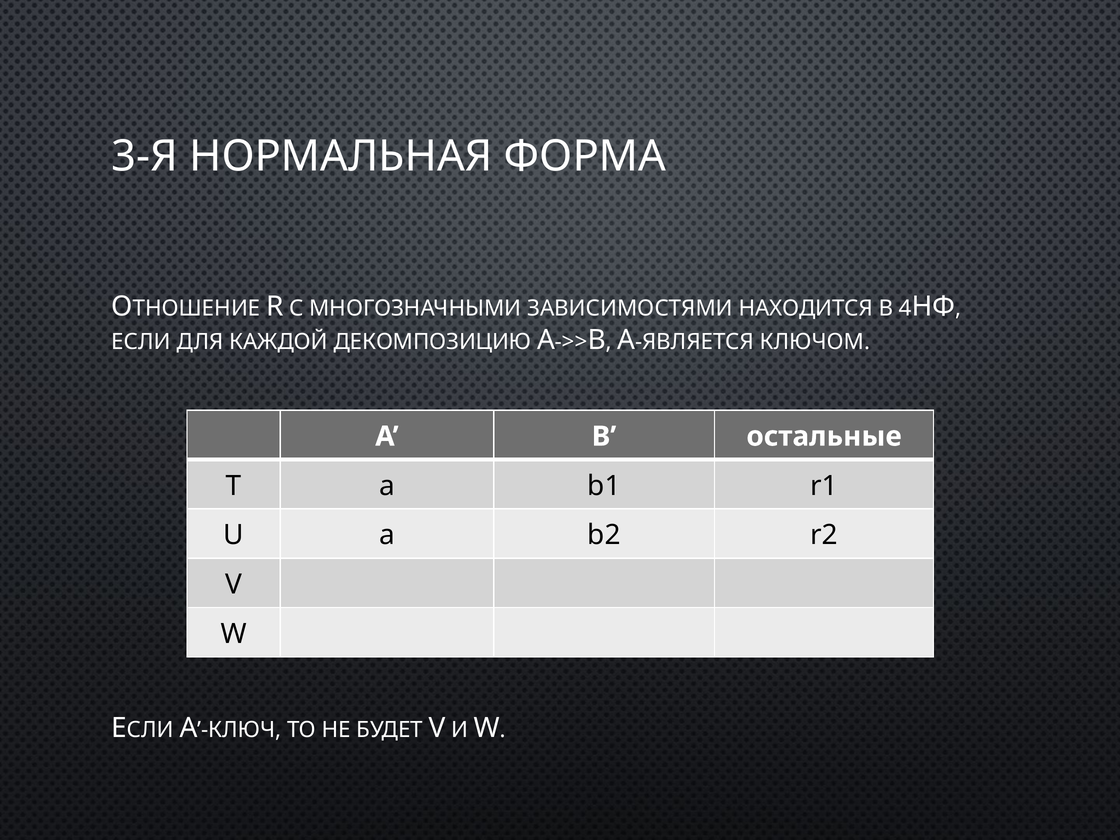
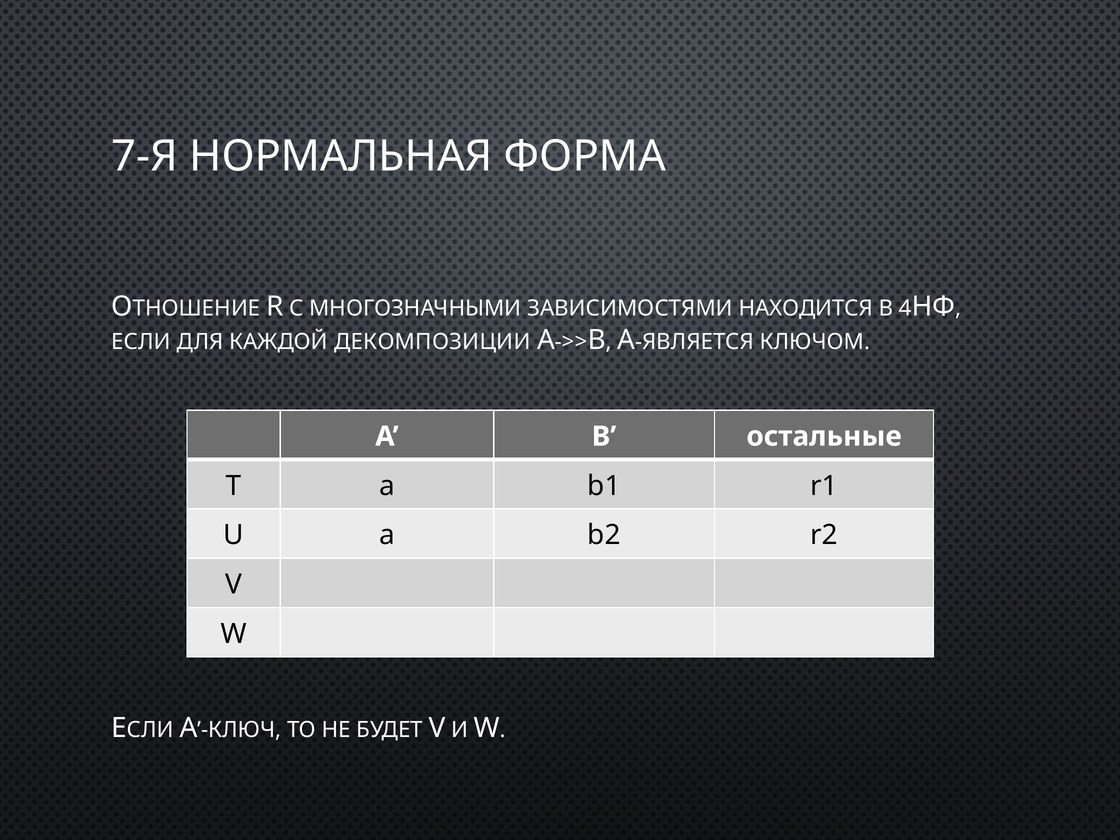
3-Я: 3-Я -> 7-Я
ДЕКОМПОЗИЦИЮ: ДЕКОМПОЗИЦИЮ -> ДЕКОМПОЗИЦИИ
